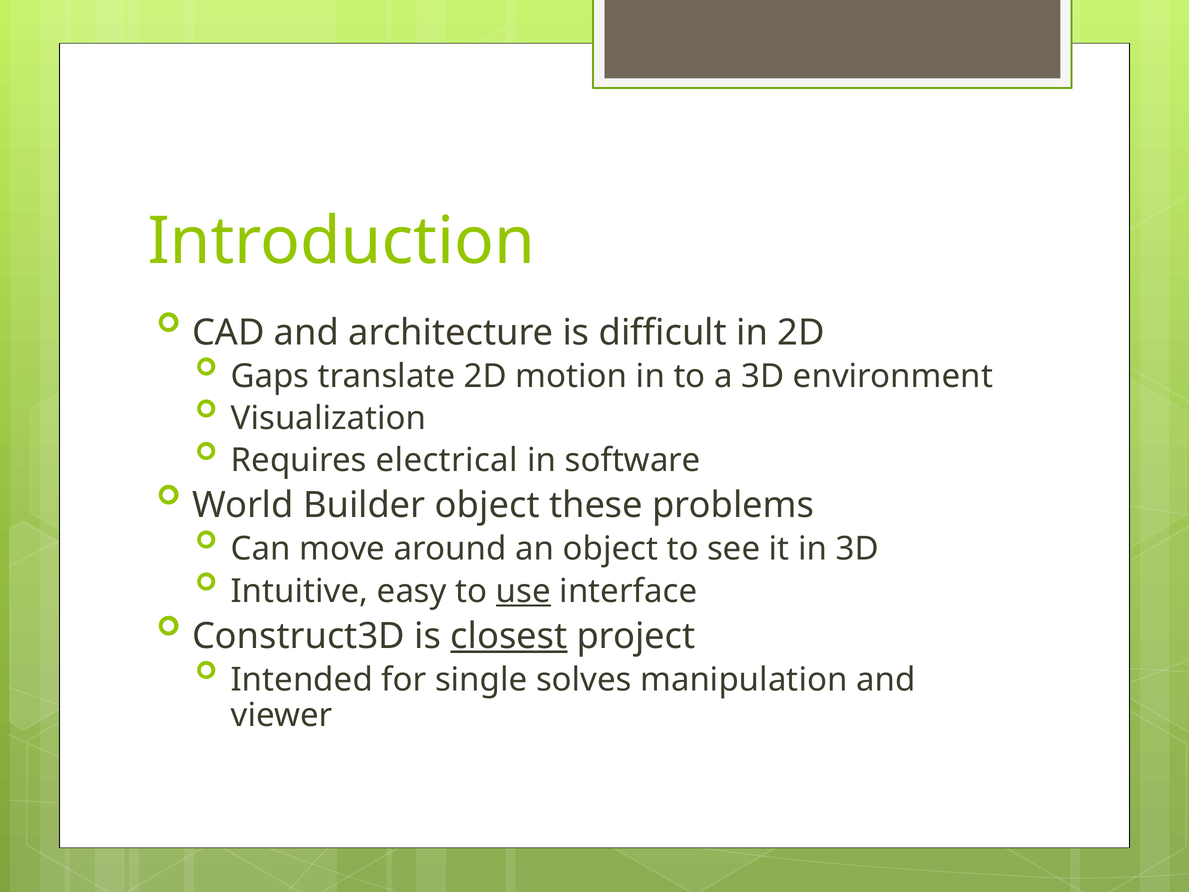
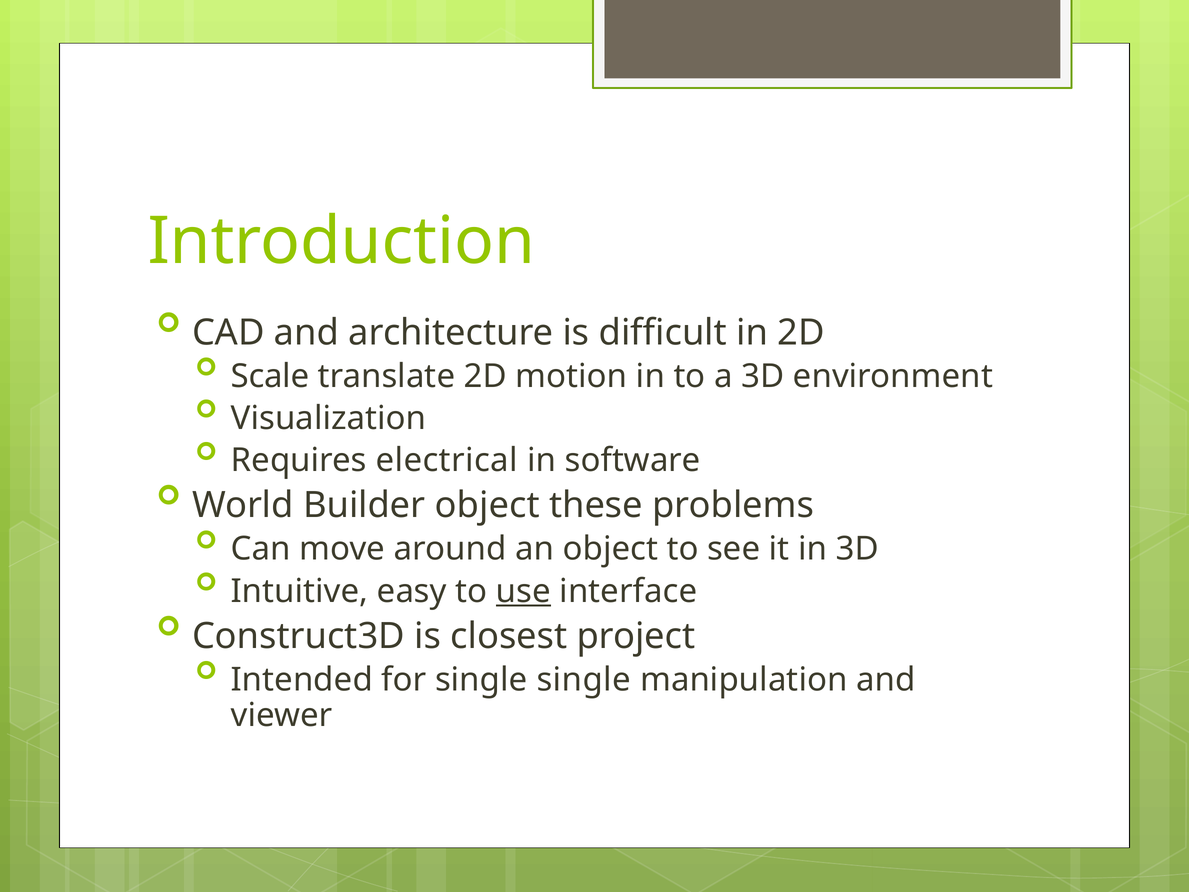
Gaps: Gaps -> Scale
closest underline: present -> none
single solves: solves -> single
